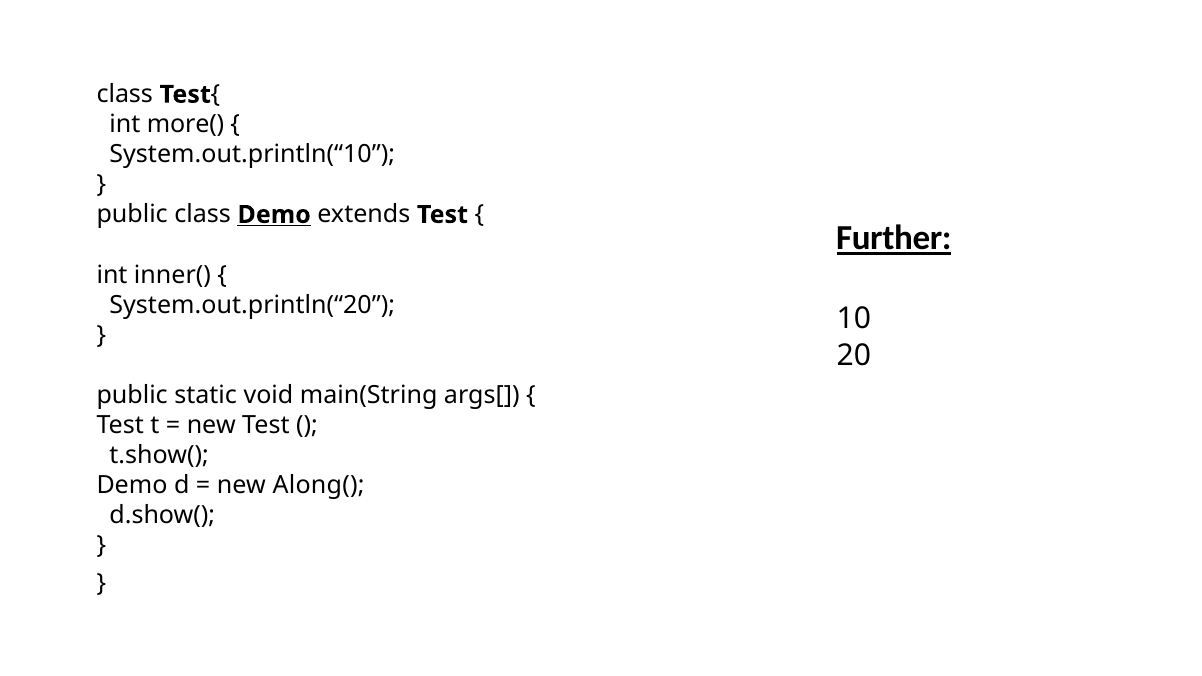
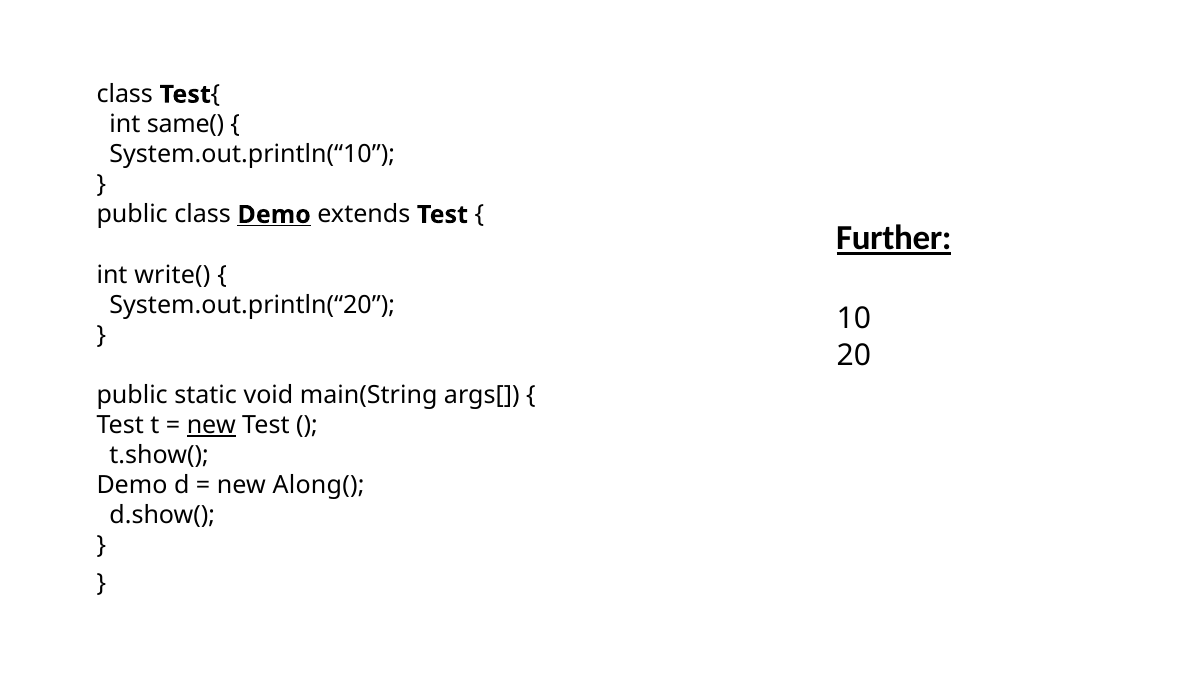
more(: more( -> same(
inner(: inner( -> write(
new at (211, 425) underline: none -> present
